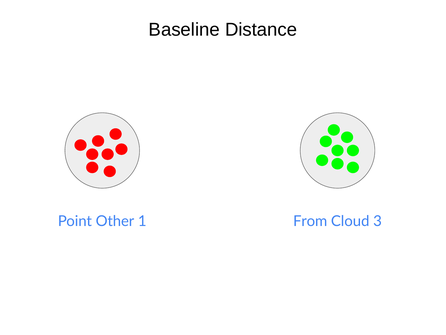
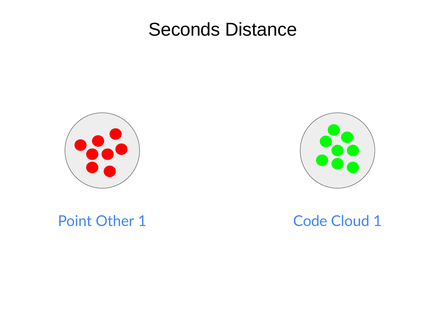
Baseline: Baseline -> Seconds
From: From -> Code
Cloud 3: 3 -> 1
